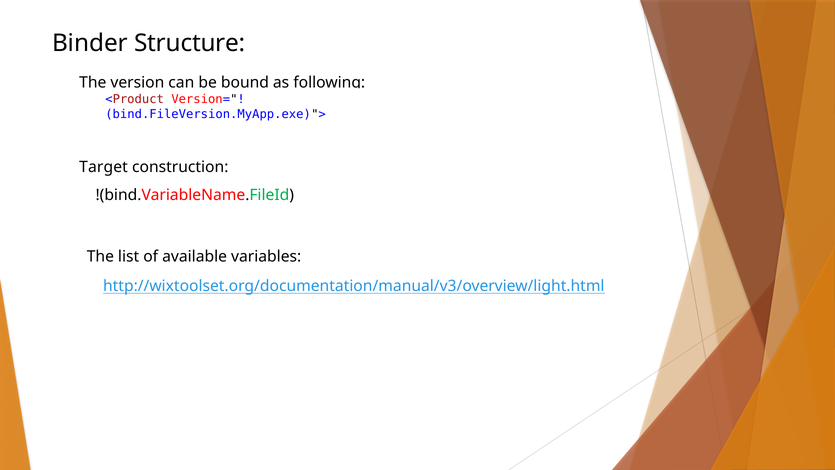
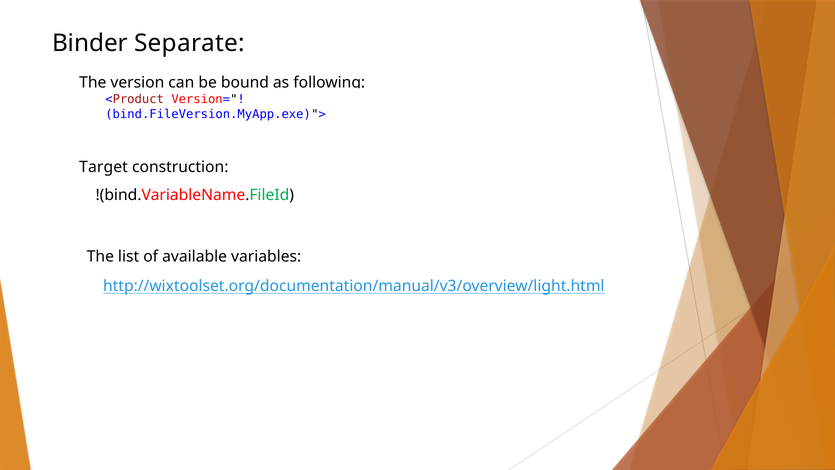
Structure: Structure -> Separate
